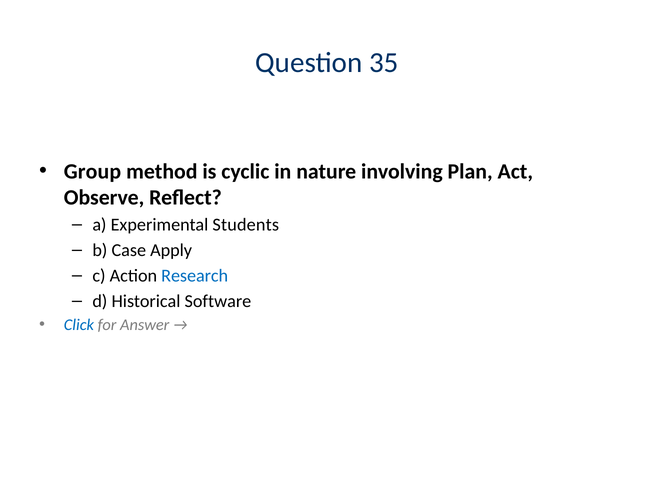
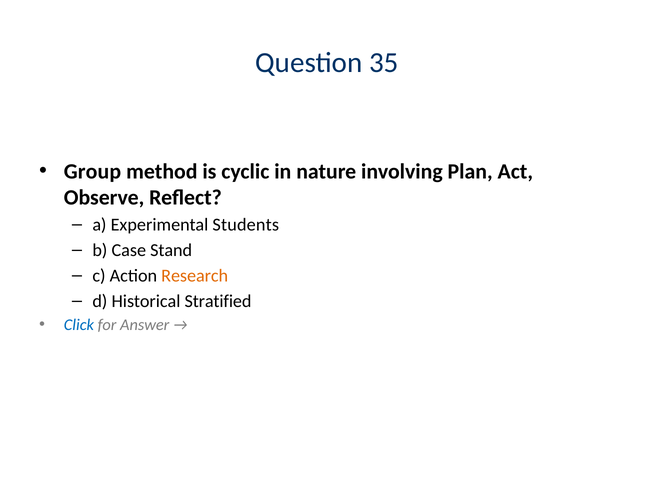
Apply: Apply -> Stand
Research colour: blue -> orange
Software: Software -> Stratified
